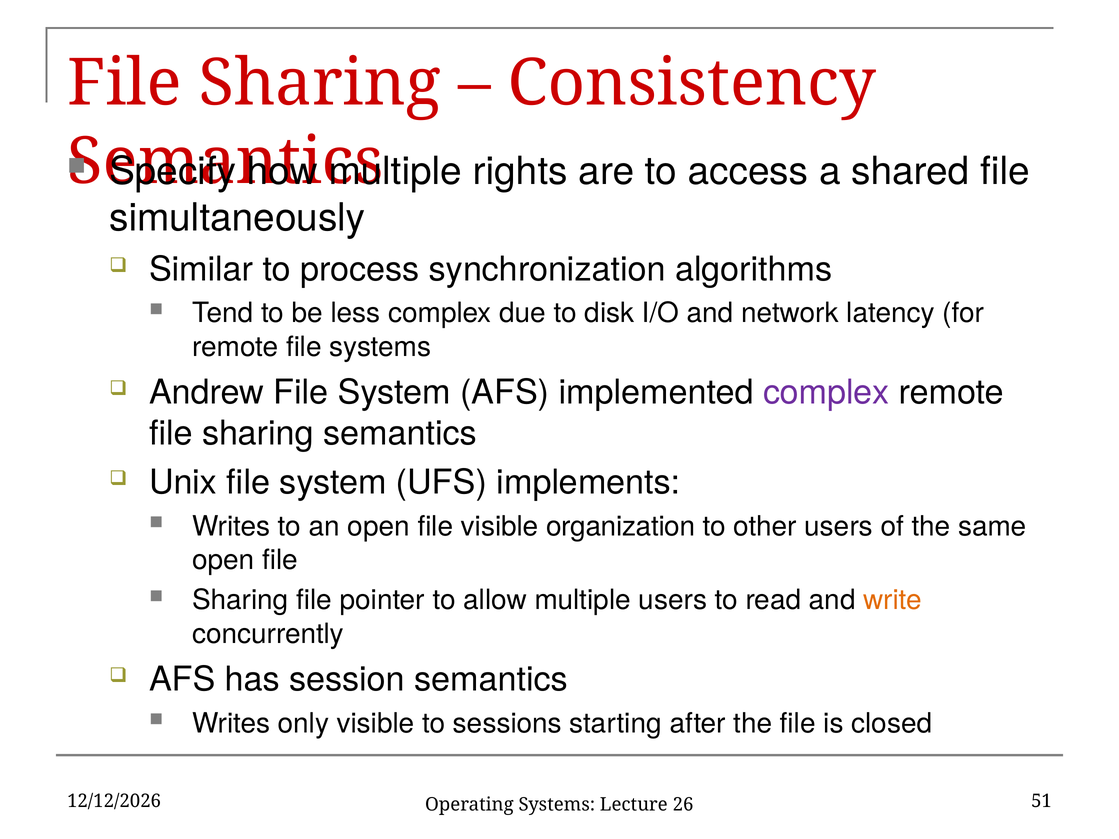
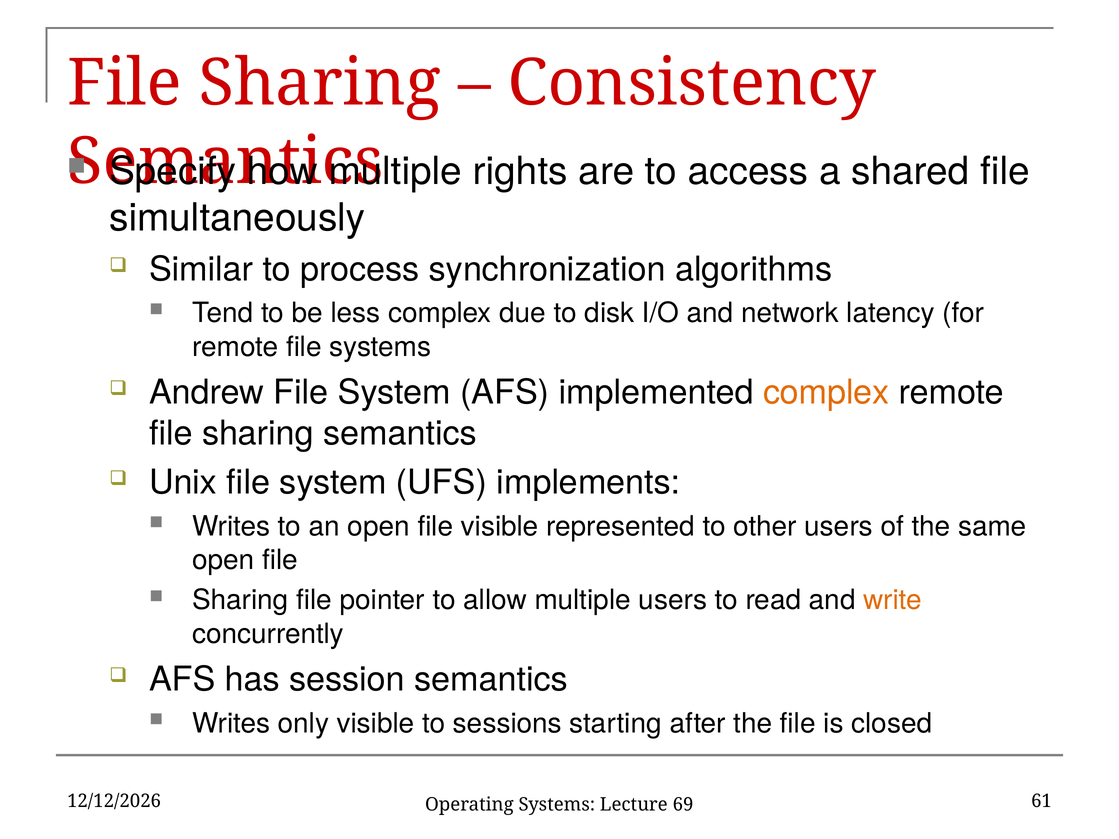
complex at (826, 393) colour: purple -> orange
organization: organization -> represented
51: 51 -> 61
26: 26 -> 69
